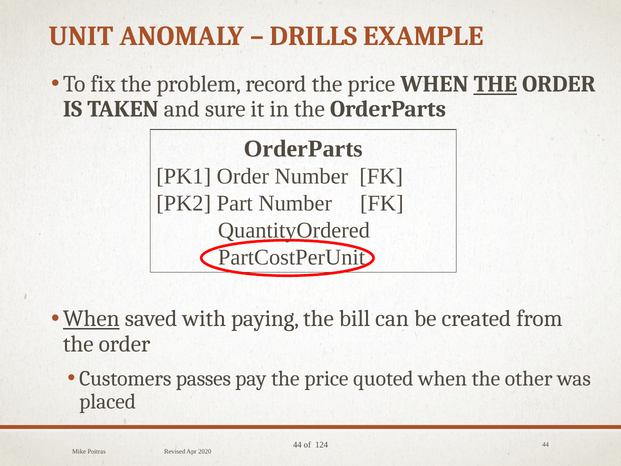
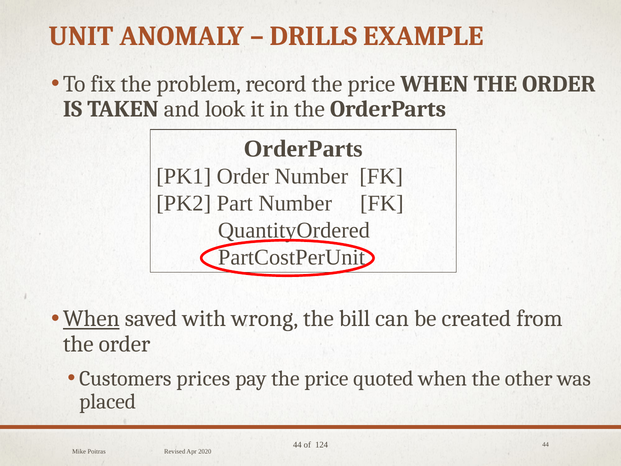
THE at (495, 84) underline: present -> none
sure: sure -> look
paying: paying -> wrong
passes: passes -> prices
